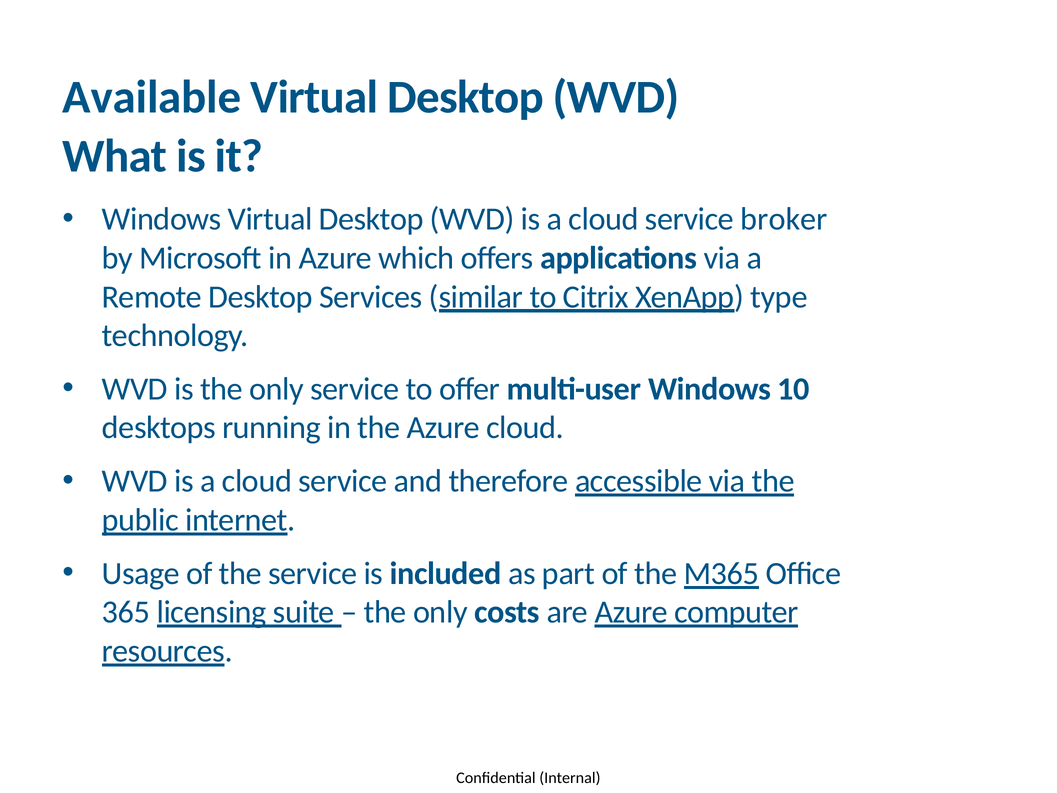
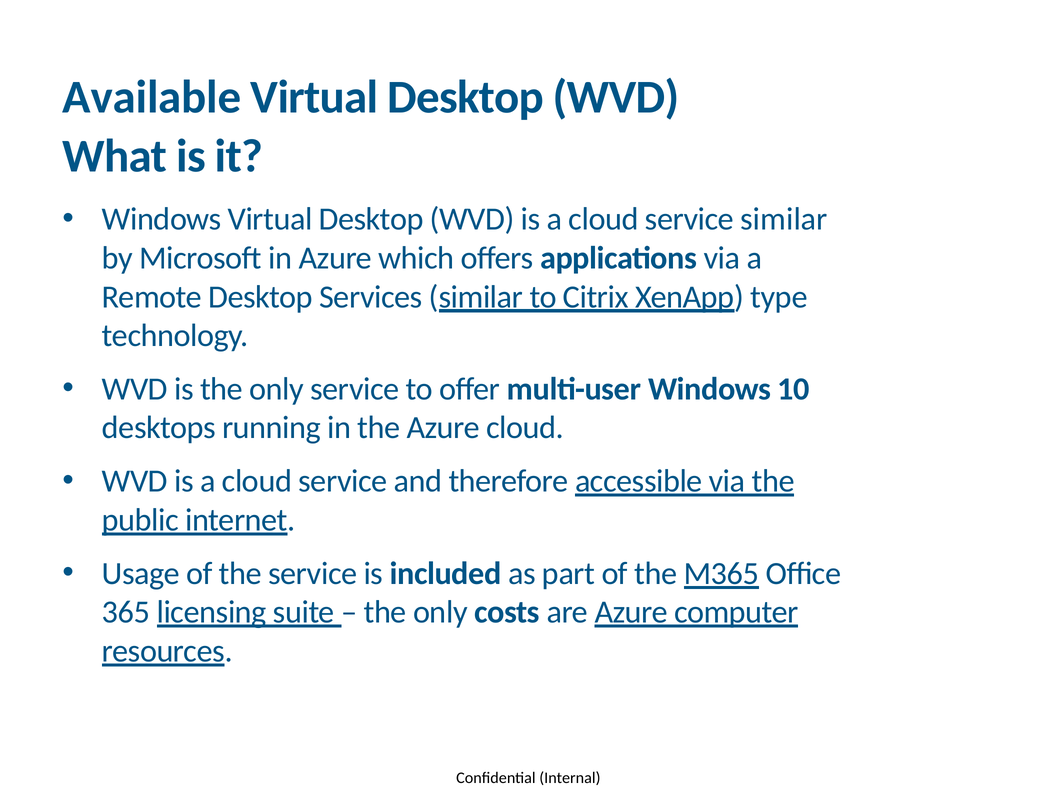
service broker: broker -> similar
